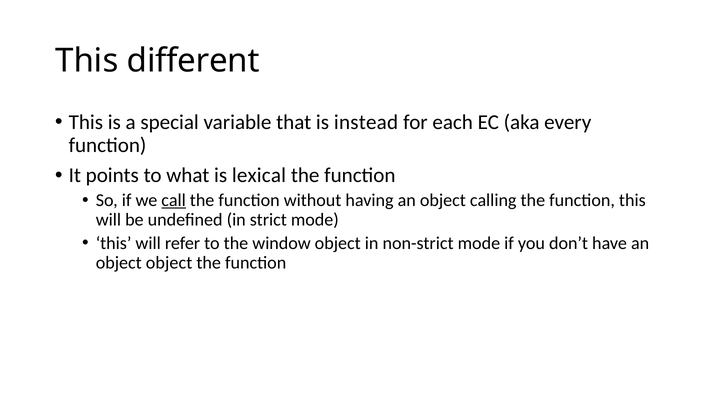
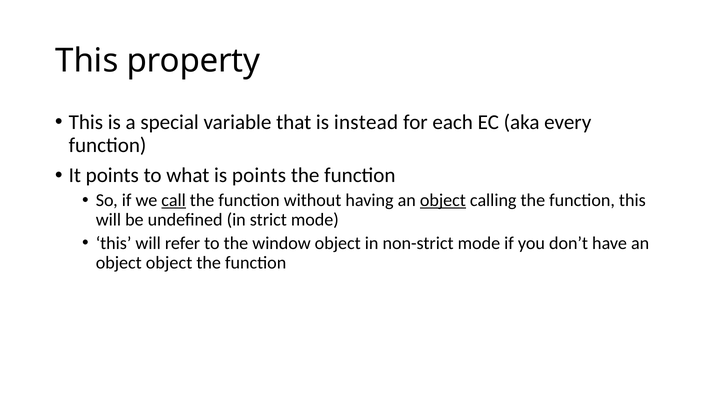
different: different -> property
is lexical: lexical -> points
object at (443, 200) underline: none -> present
